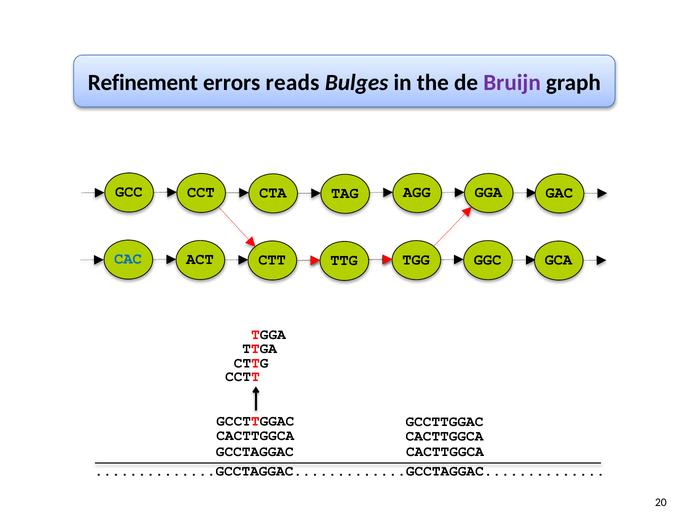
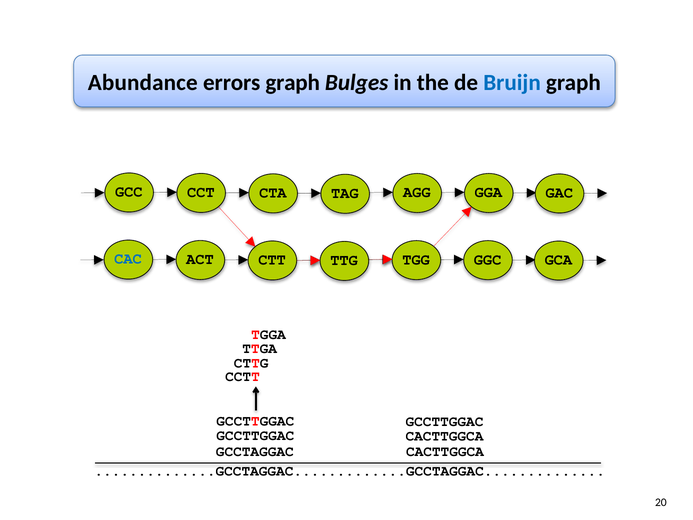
Refinement: Refinement -> Abundance
errors reads: reads -> graph
Bruijn colour: purple -> blue
CACTTGGCA at (255, 435): CACTTGGCA -> GCCTTGGAC
